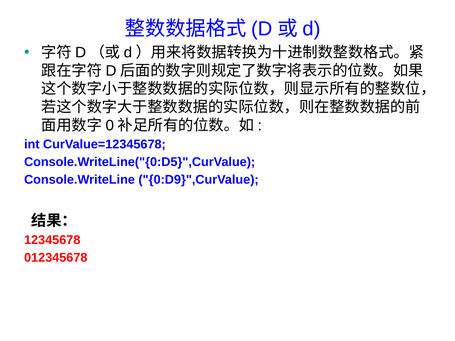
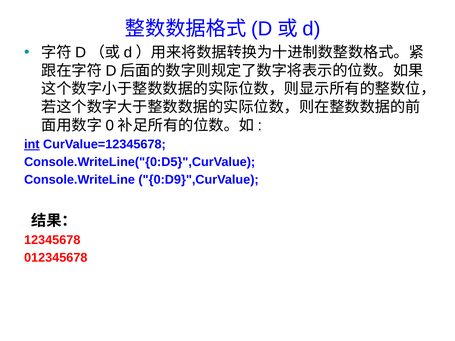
int underline: none -> present
